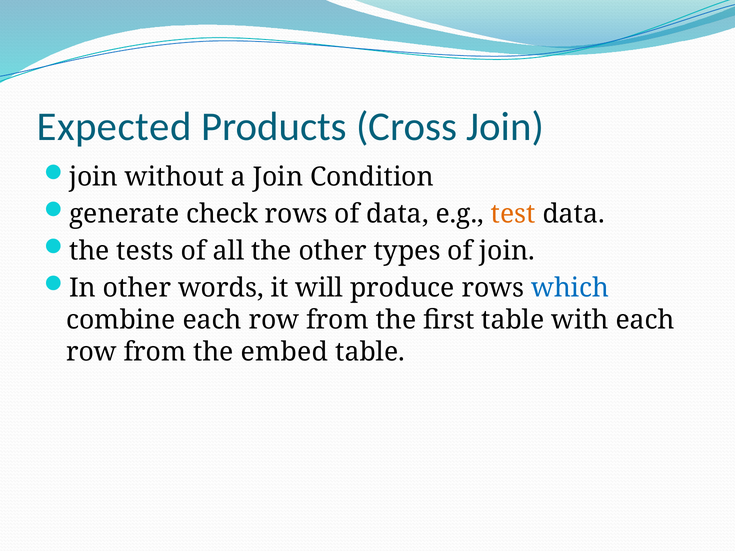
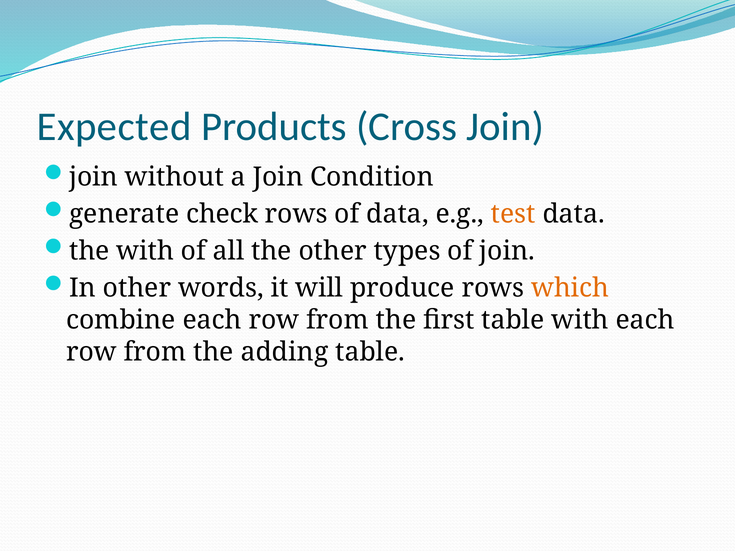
the tests: tests -> with
which colour: blue -> orange
embed: embed -> adding
